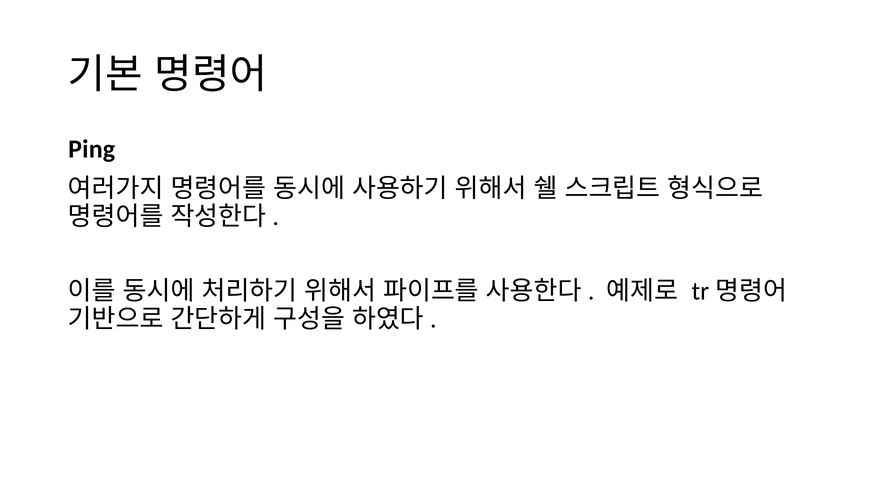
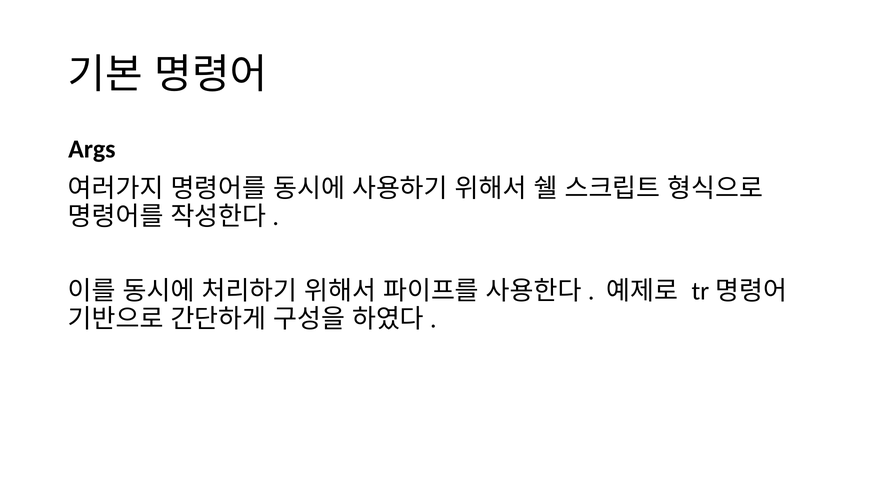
Ping: Ping -> Args
